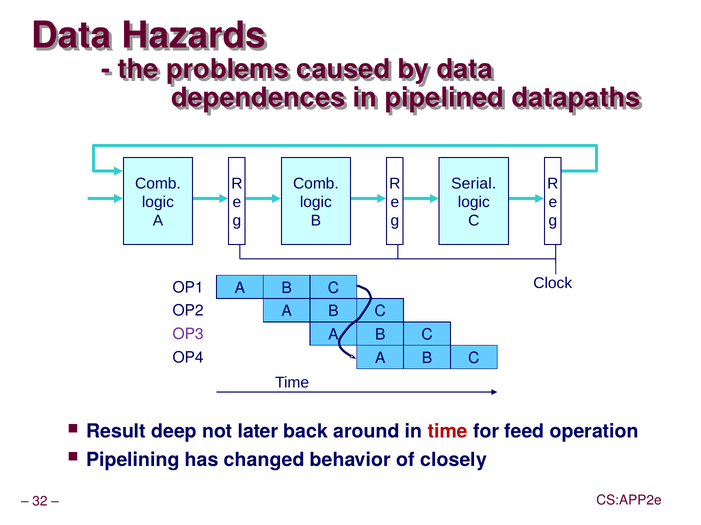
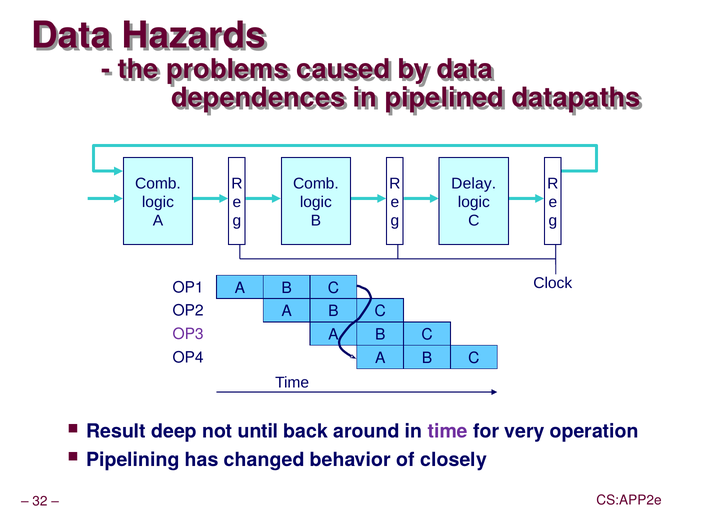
Serial: Serial -> Delay
later: later -> until
time at (448, 432) colour: red -> purple
feed: feed -> very
